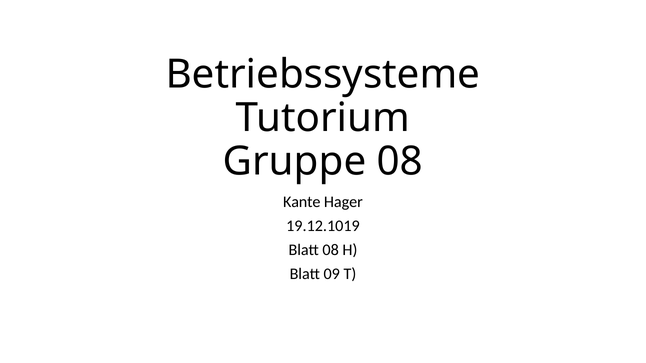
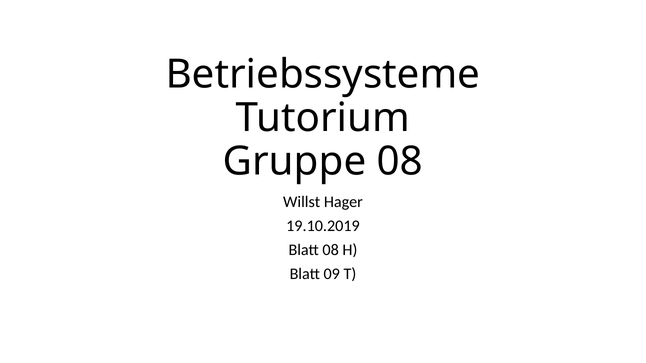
Kante: Kante -> Willst
19.12.1019: 19.12.1019 -> 19.10.2019
